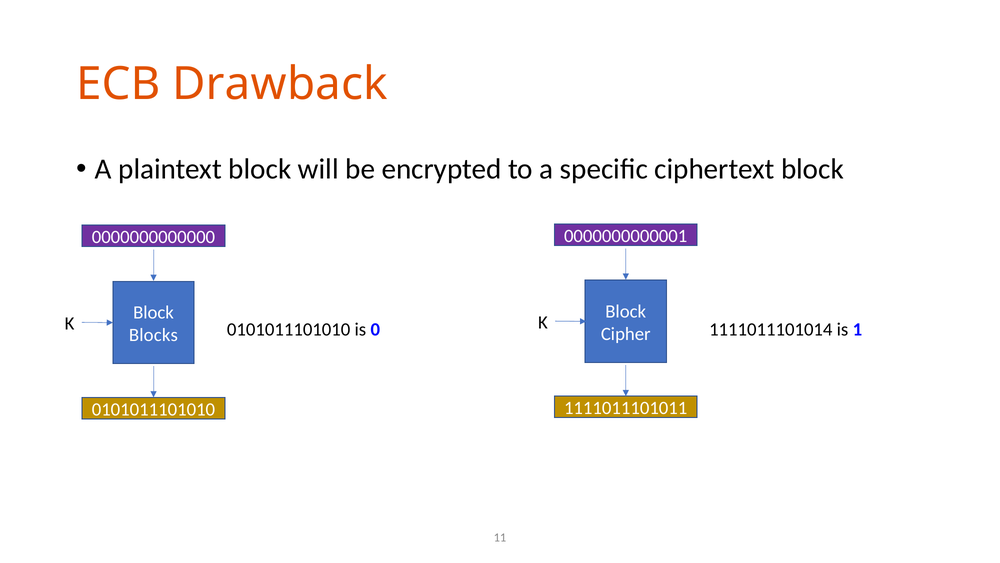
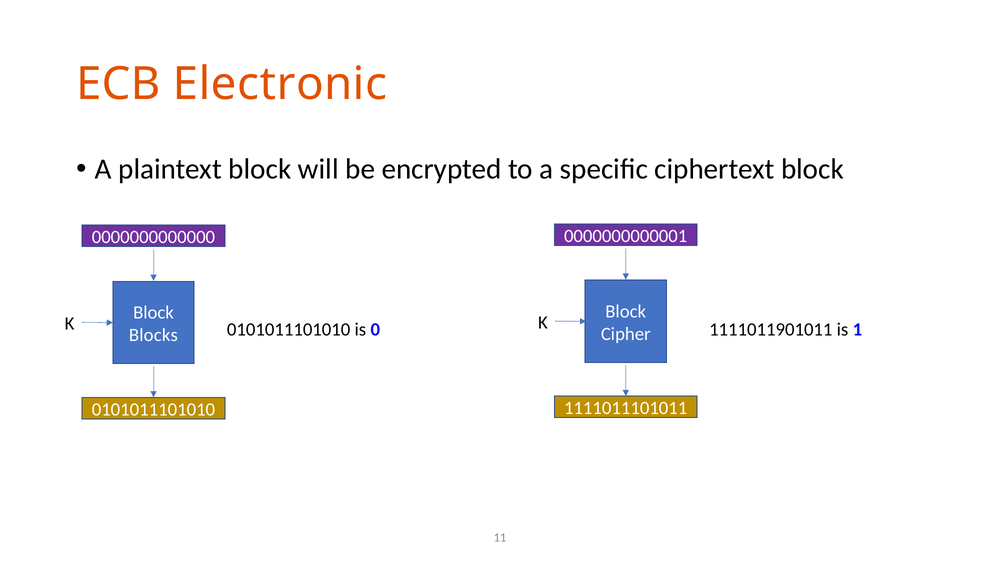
Drawback: Drawback -> Electronic
1111011101014: 1111011101014 -> 1111011901011
